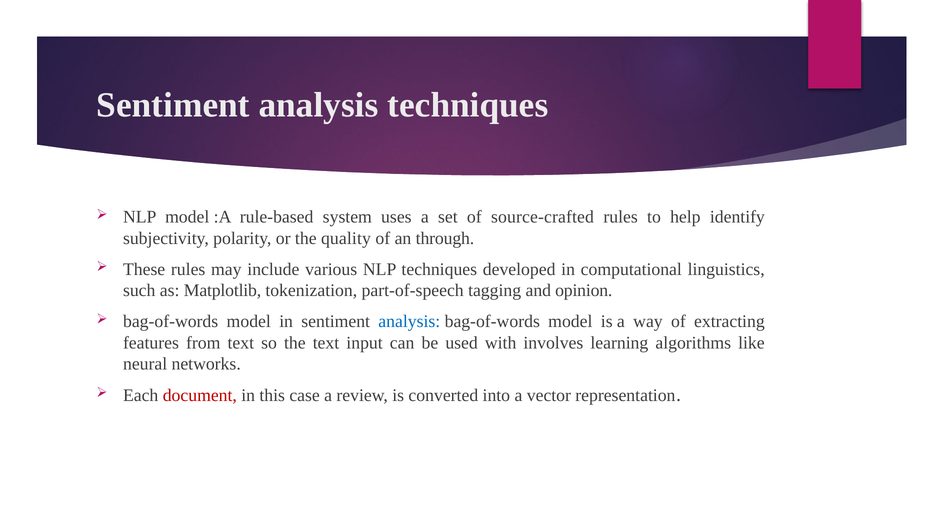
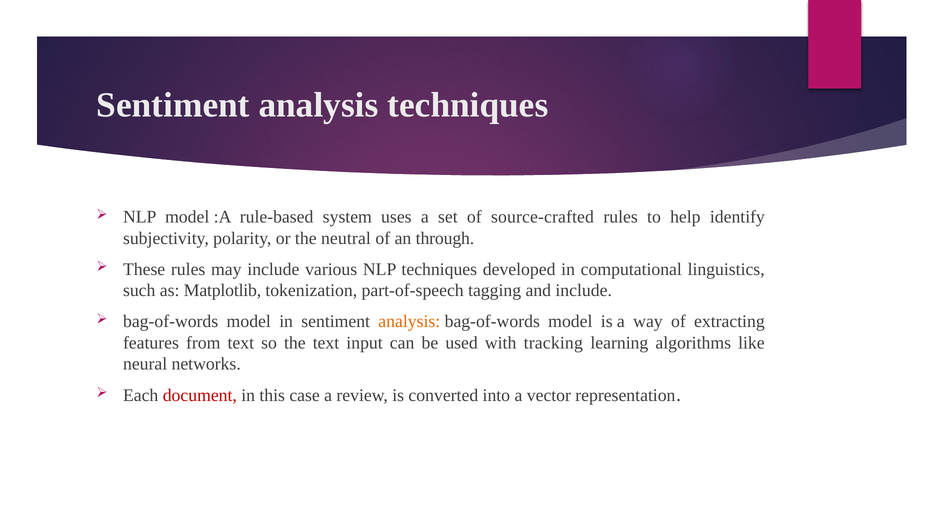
quality: quality -> neutral
and opinion: opinion -> include
analysis at (409, 322) colour: blue -> orange
involves: involves -> tracking
